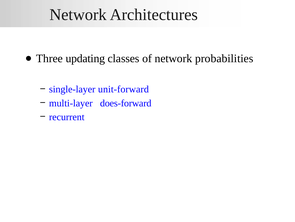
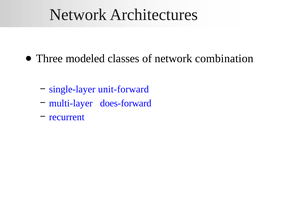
updating: updating -> modeled
probabilities: probabilities -> combination
